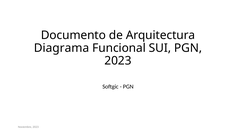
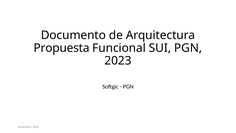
Diagrama: Diagrama -> Propuesta
